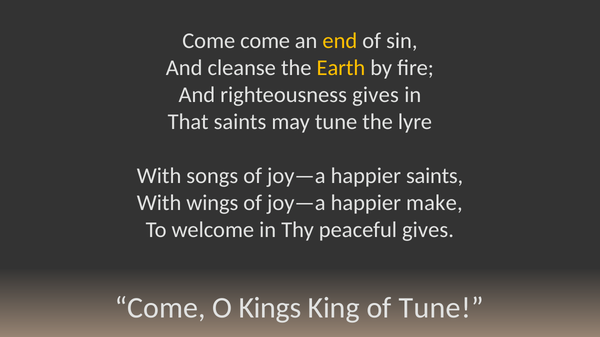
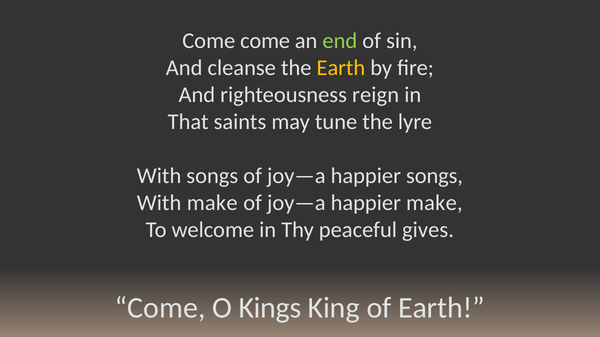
end colour: yellow -> light green
righteousness gives: gives -> reign
happier saints: saints -> songs
With wings: wings -> make
of Tune: Tune -> Earth
